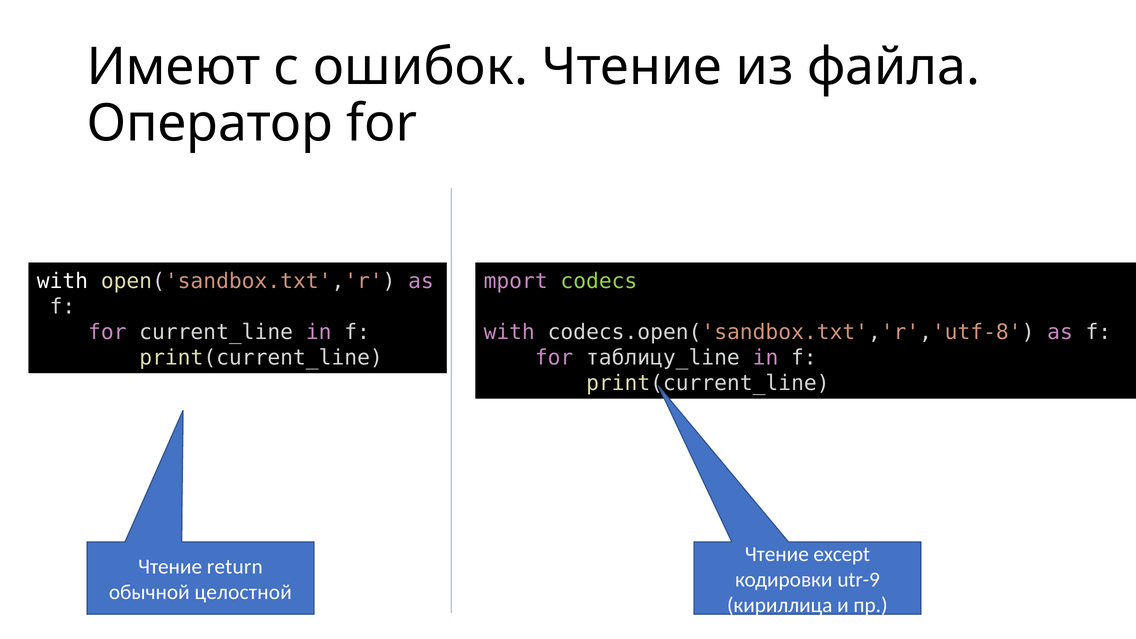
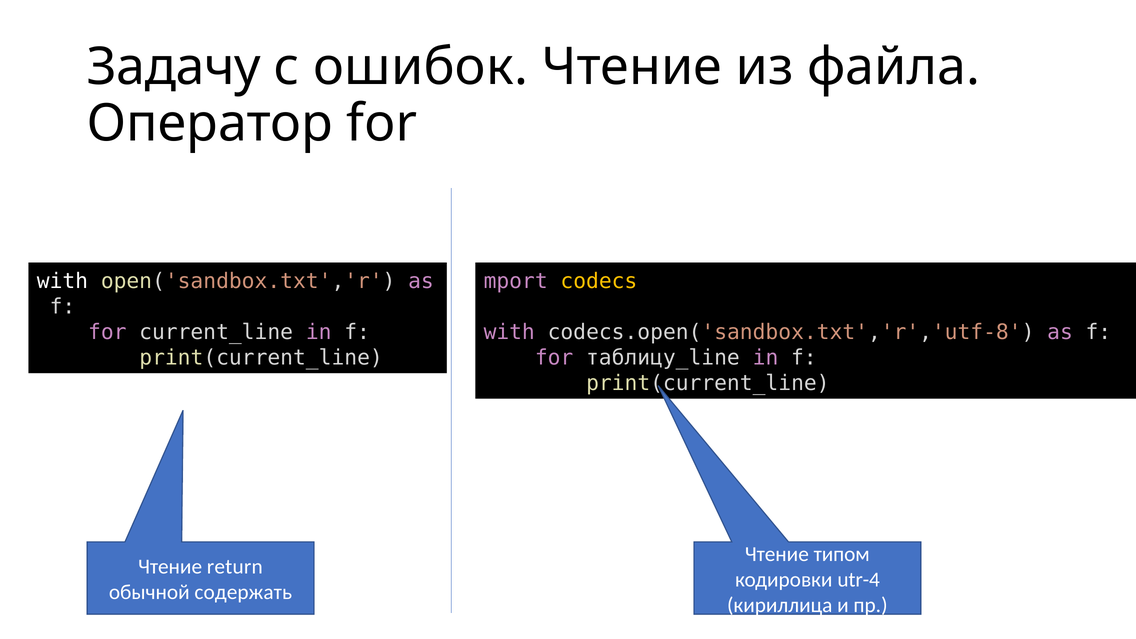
Имеют: Имеют -> Задачу
codecs colour: light green -> yellow
except: except -> типом
utr-9: utr-9 -> utr-4
целостной: целостной -> содержать
